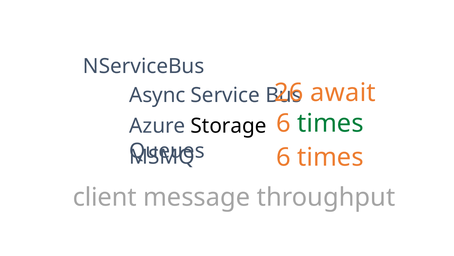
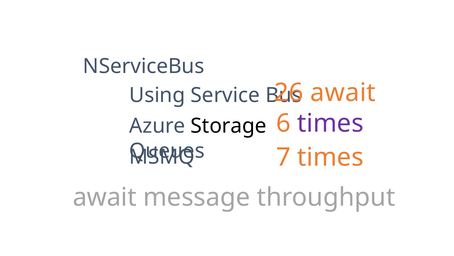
Async: Async -> Using
times at (330, 123) colour: green -> purple
6 at (283, 157): 6 -> 7
client at (105, 197): client -> await
